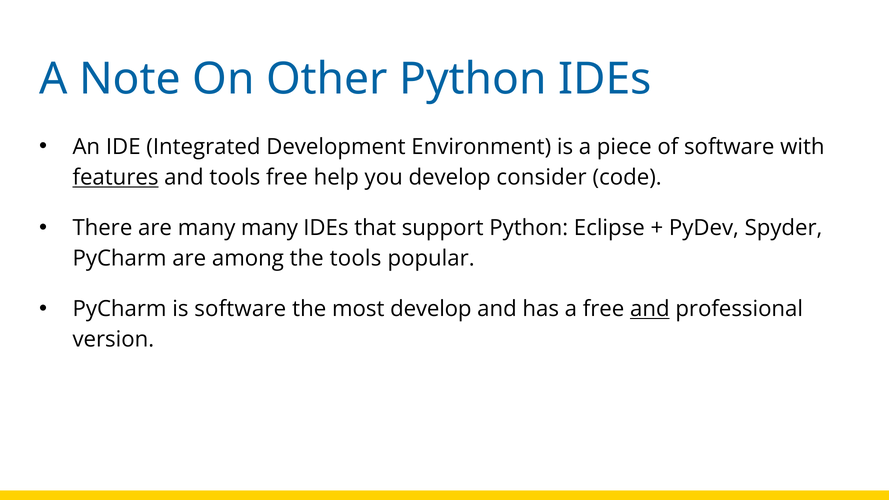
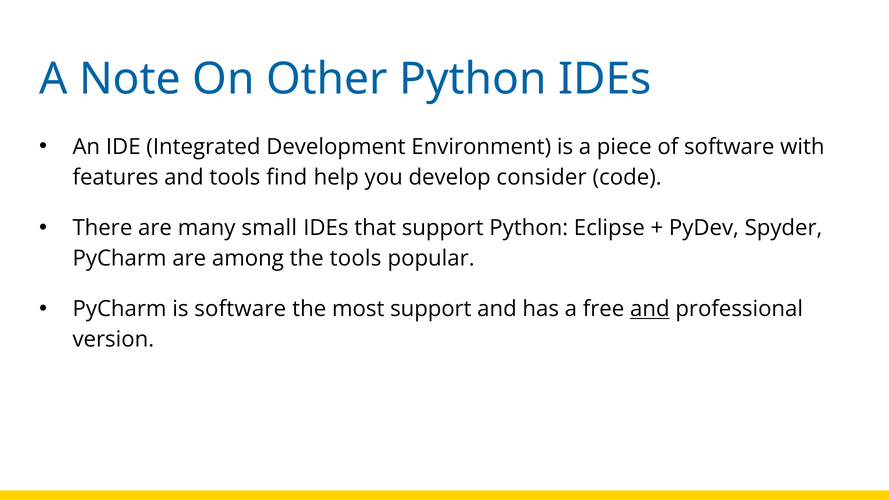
features underline: present -> none
tools free: free -> find
many many: many -> small
most develop: develop -> support
